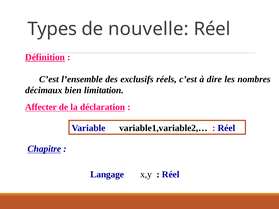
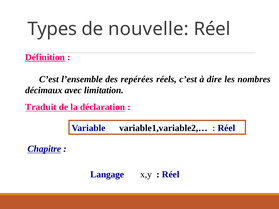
exclusifs: exclusifs -> repérées
bien: bien -> avec
Affecter: Affecter -> Traduit
